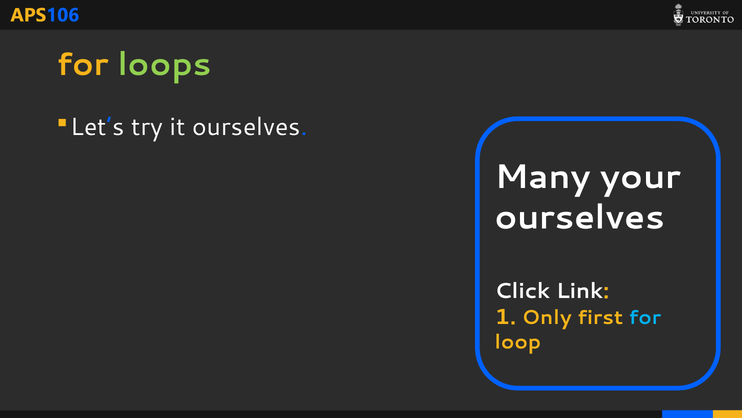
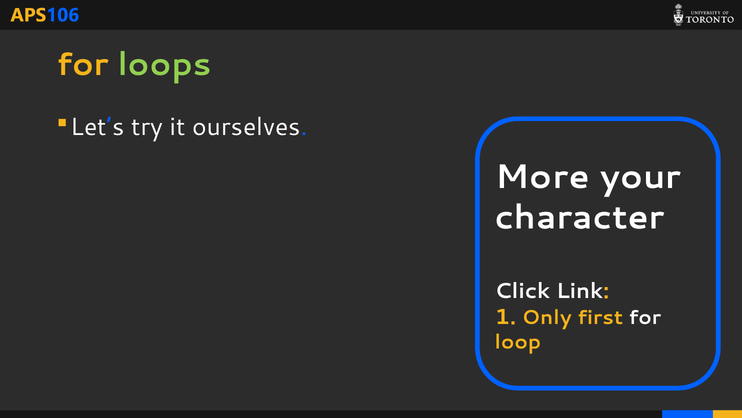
Many: Many -> More
ourselves at (580, 217): ourselves -> character
for at (645, 317) colour: light blue -> white
